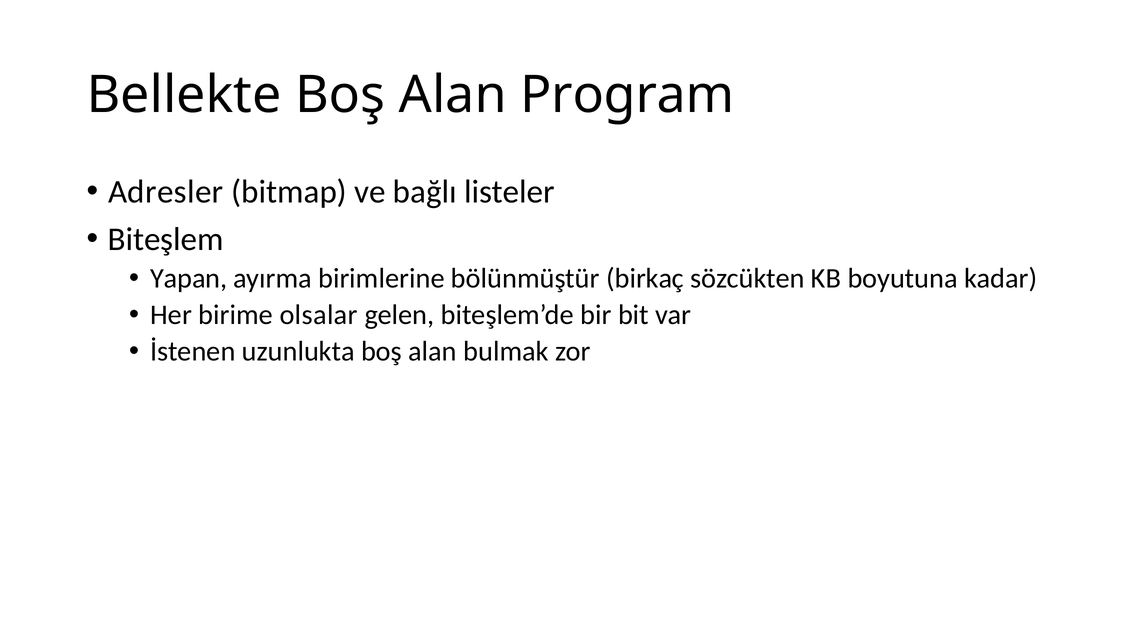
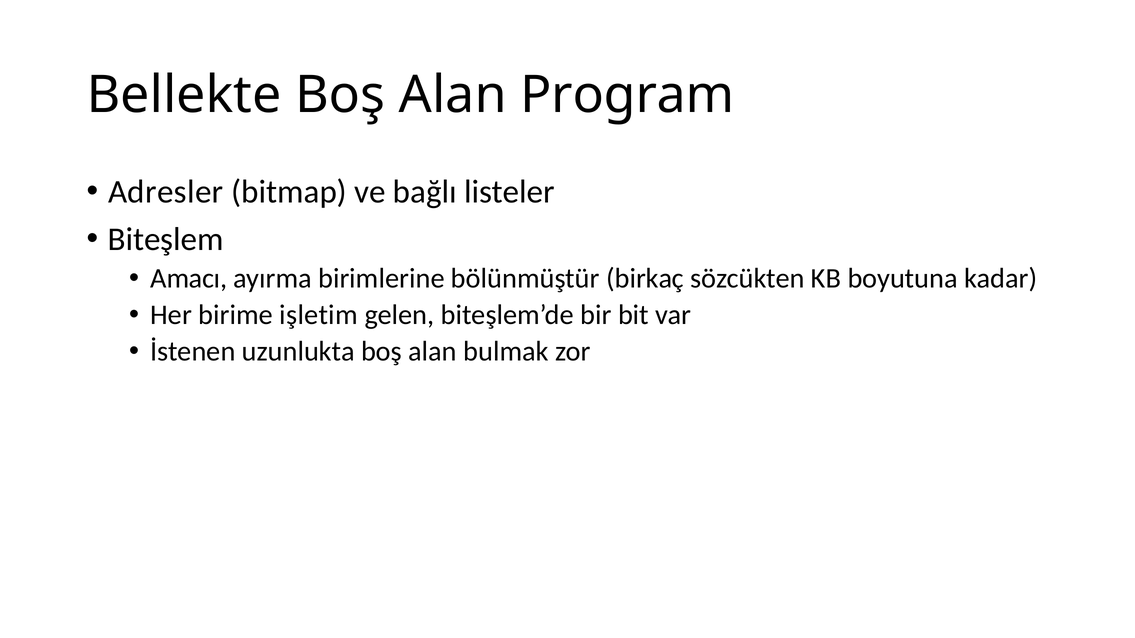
Yapan: Yapan -> Amacı
olsalar: olsalar -> işletim
